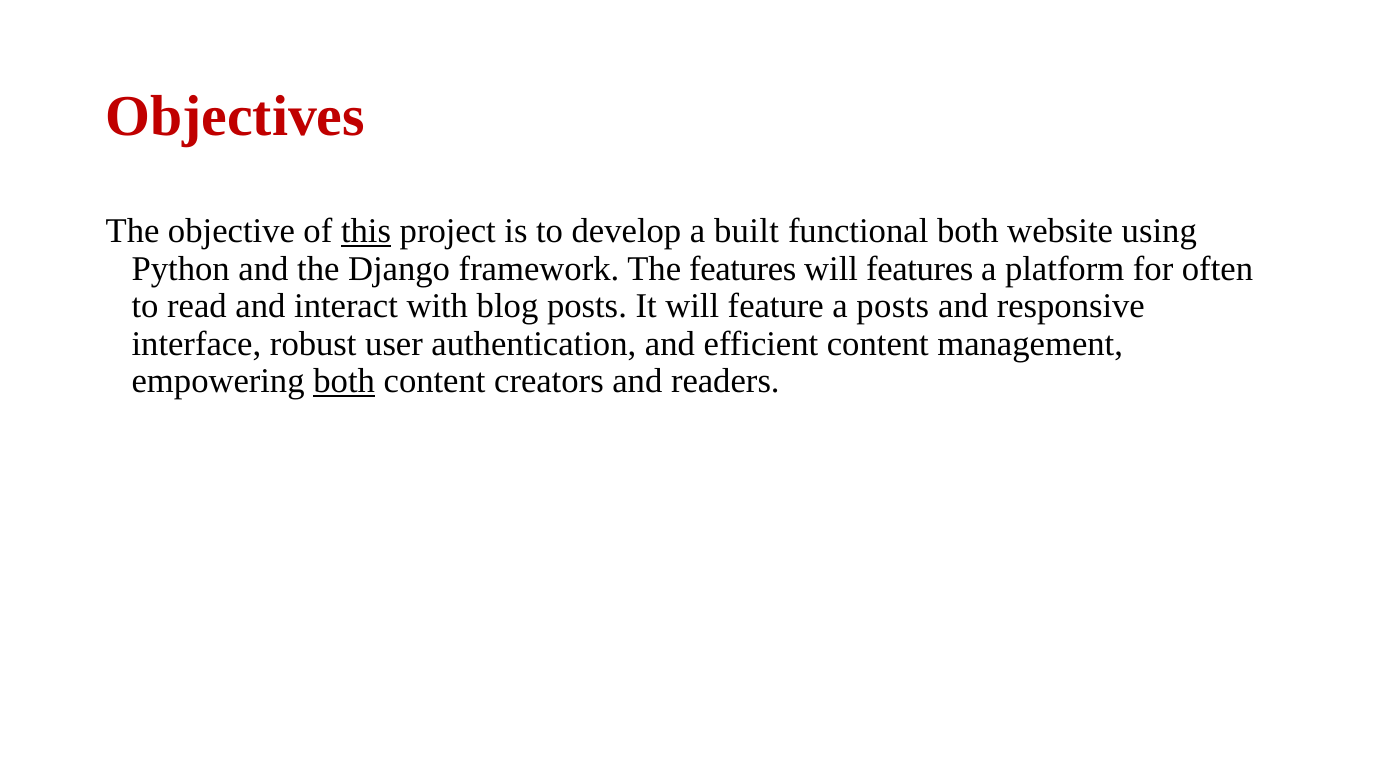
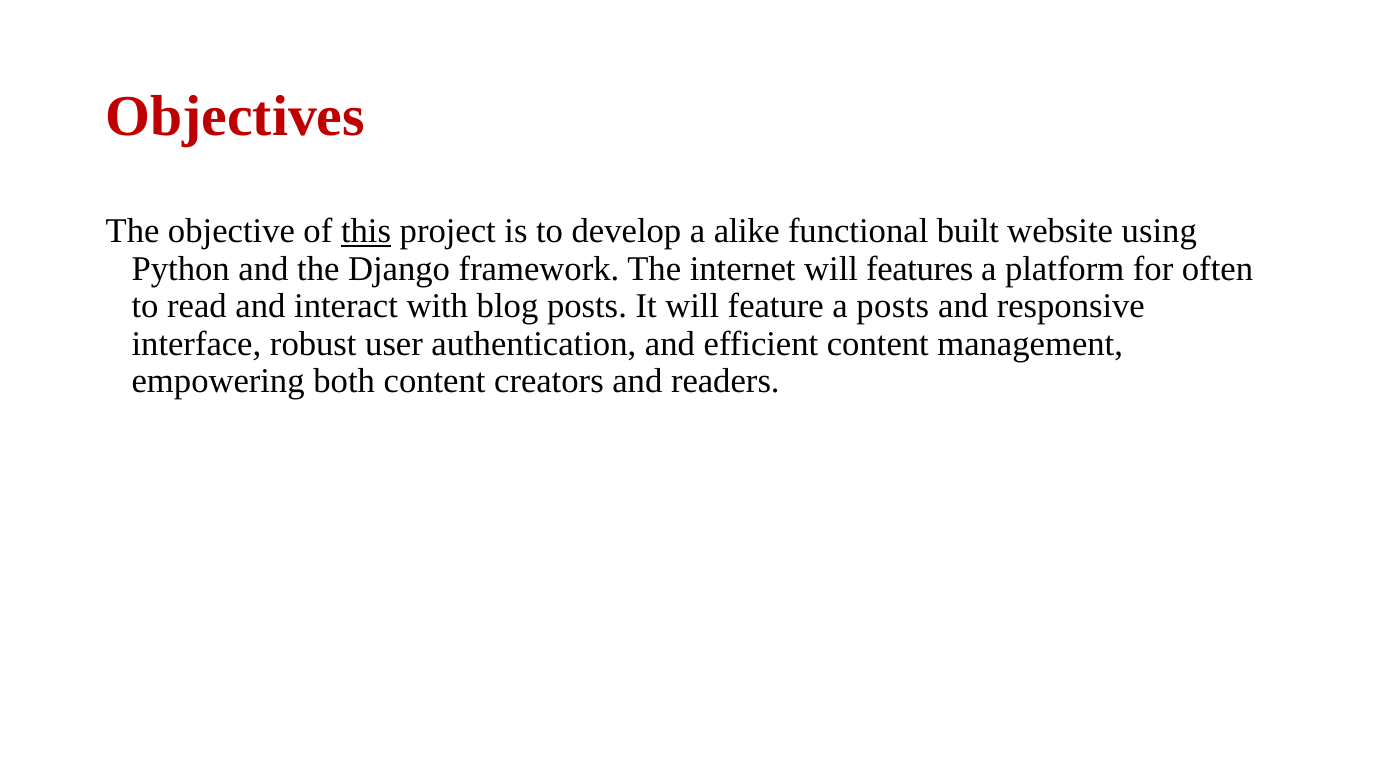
built: built -> alike
functional both: both -> built
The features: features -> internet
both at (344, 381) underline: present -> none
